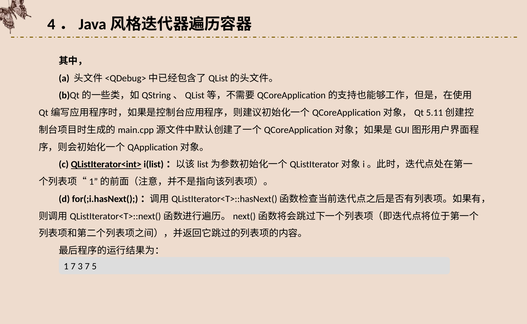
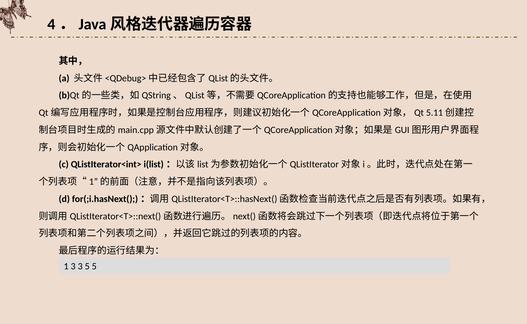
QListIterator<int> underline: present -> none
1 7: 7 -> 3
3 7: 7 -> 5
